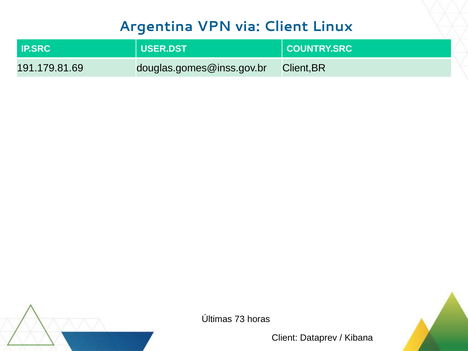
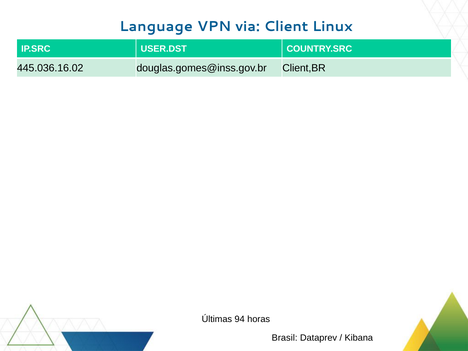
Argentina: Argentina -> Language
191.179.81.69: 191.179.81.69 -> 445.036.16.02
73: 73 -> 94
Client at (285, 338): Client -> Brasil
